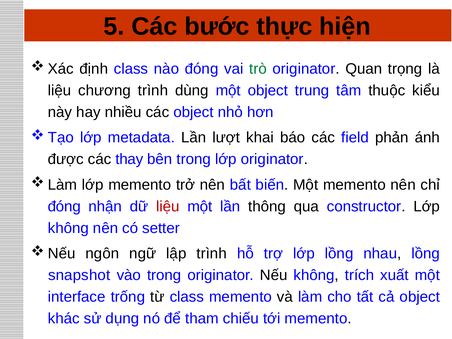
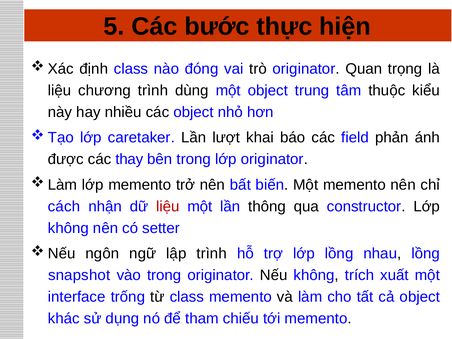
trò colour: green -> black
metadata: metadata -> caretaker
đóng at (64, 206): đóng -> cách
